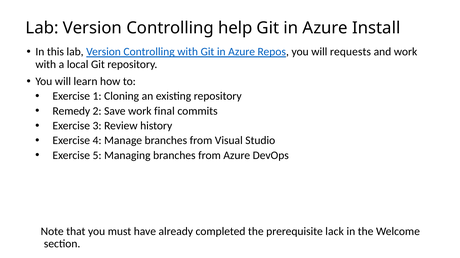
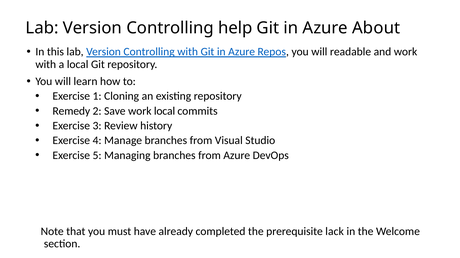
Install: Install -> About
requests: requests -> readable
work final: final -> local
